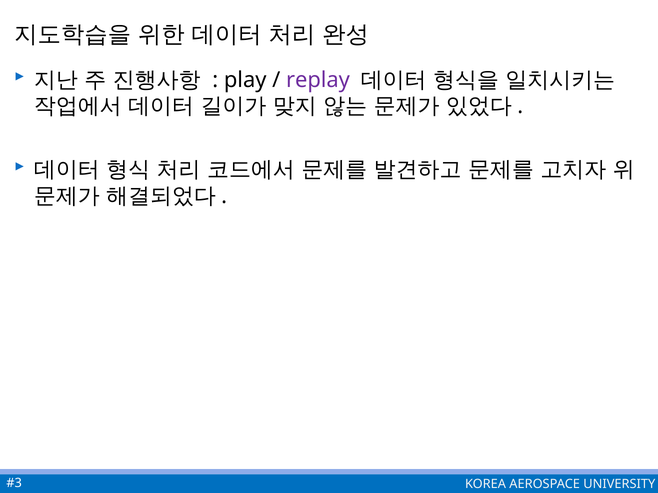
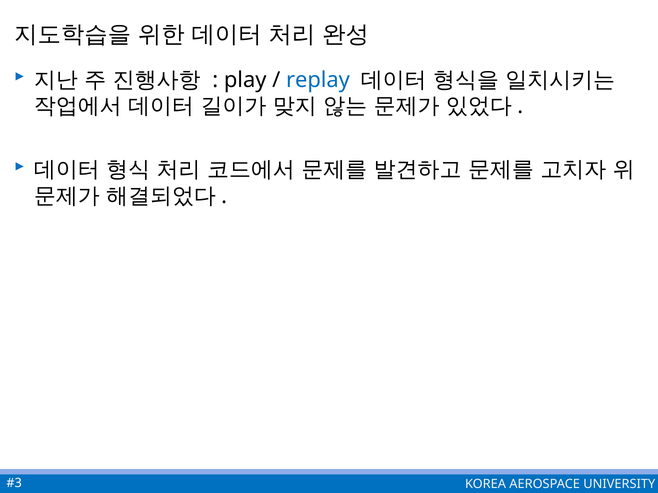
replay colour: purple -> blue
